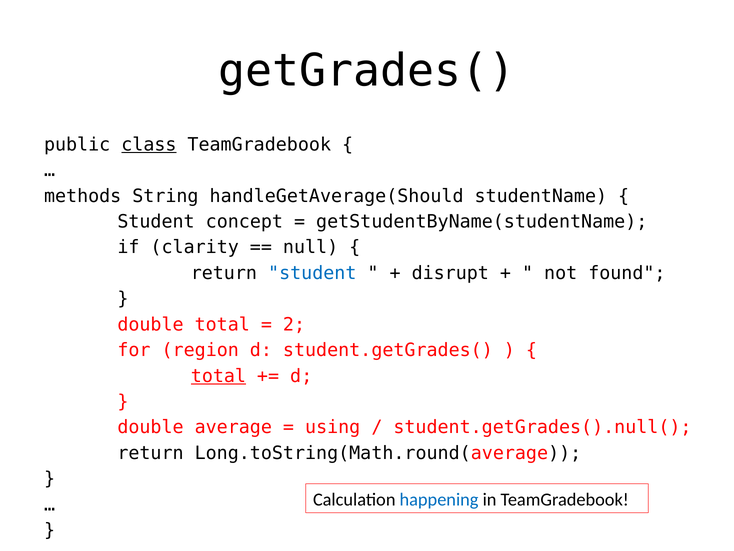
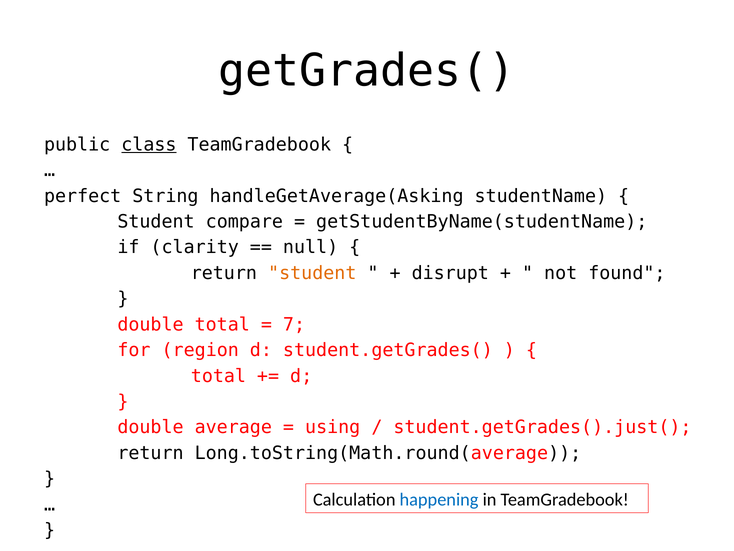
methods: methods -> perfect
handleGetAverage(Should: handleGetAverage(Should -> handleGetAverage(Asking
concept: concept -> compare
student at (312, 273) colour: blue -> orange
2: 2 -> 7
total at (218, 376) underline: present -> none
student.getGrades().null(: student.getGrades().null( -> student.getGrades().just(
